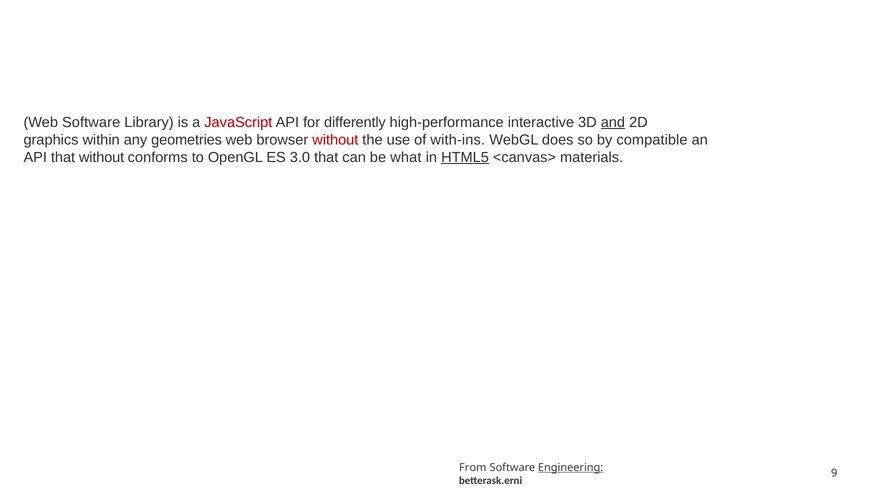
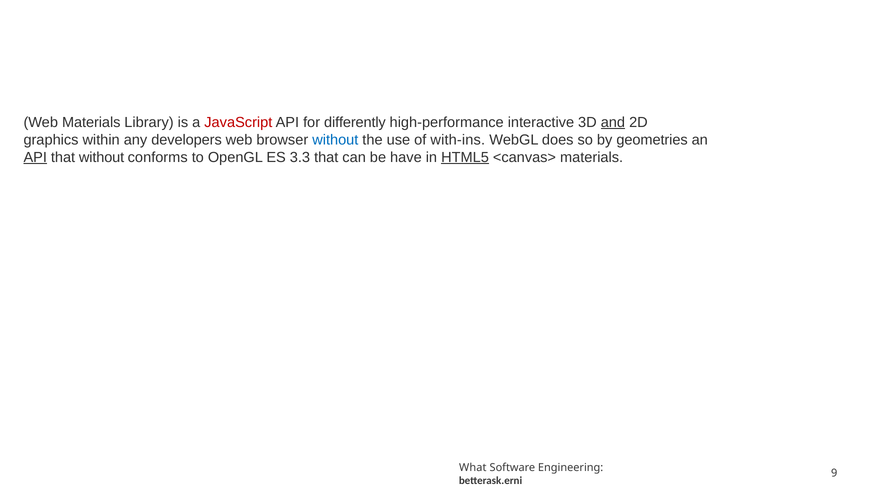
Web Software: Software -> Materials
geometries: geometries -> developers
without at (335, 140) colour: red -> blue
compatible: compatible -> geometries
API at (35, 157) underline: none -> present
3.0: 3.0 -> 3.3
what: what -> have
From: From -> What
Engineering underline: present -> none
